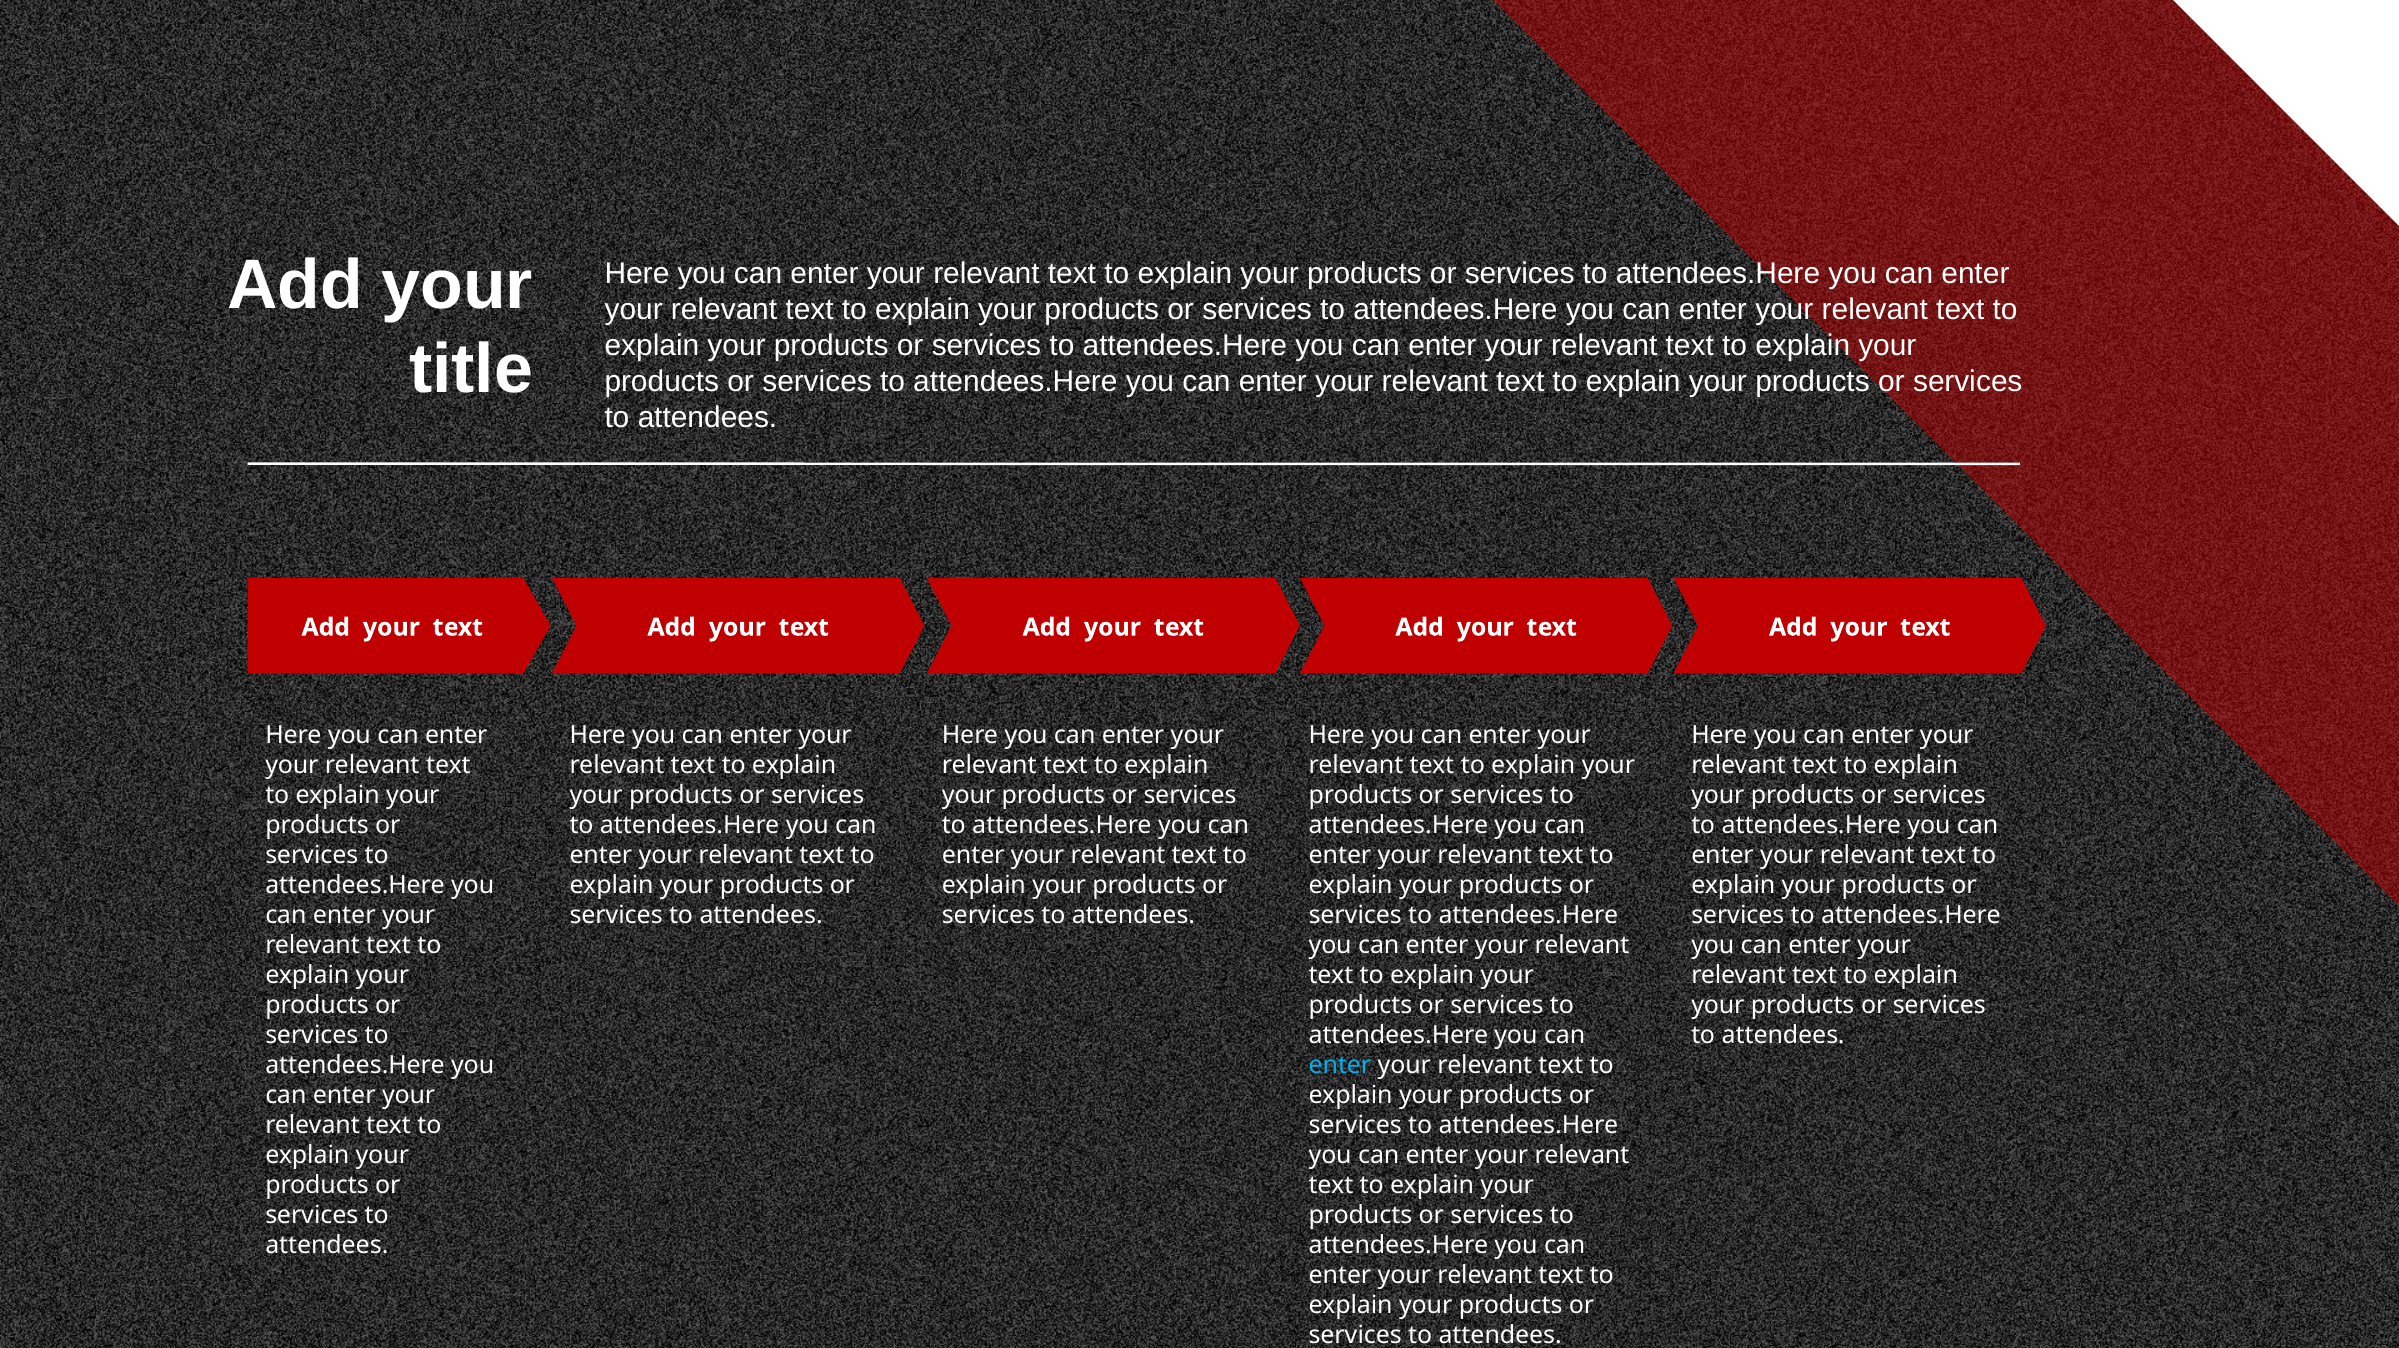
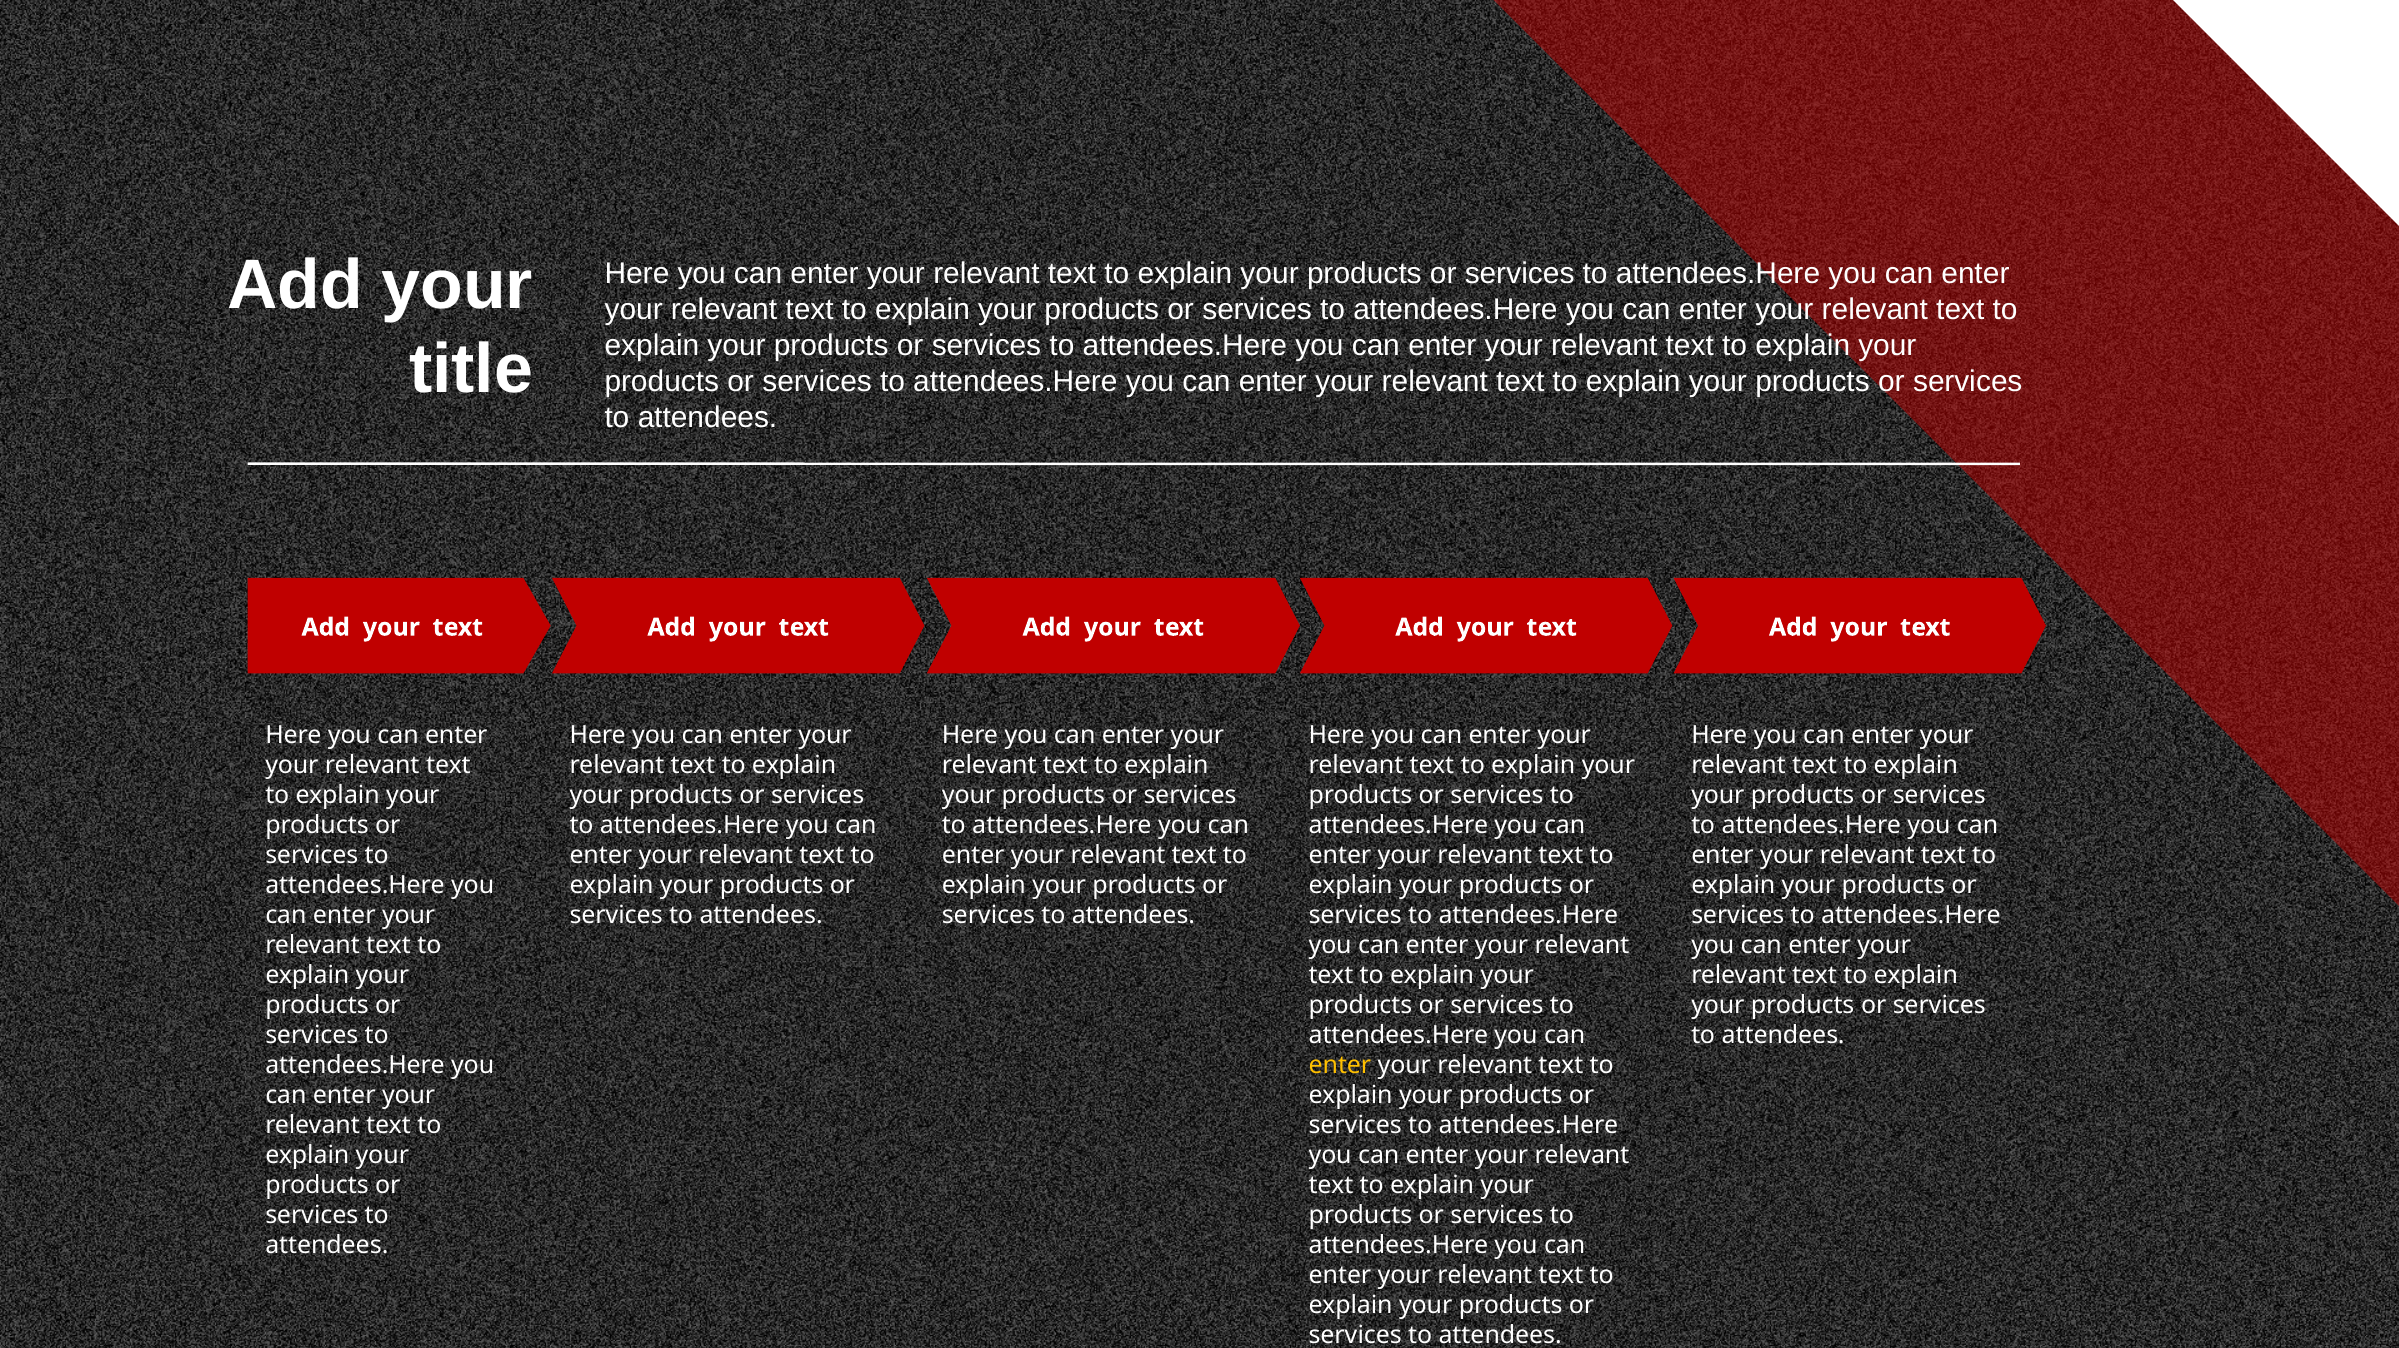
enter at (1340, 1065) colour: light blue -> yellow
